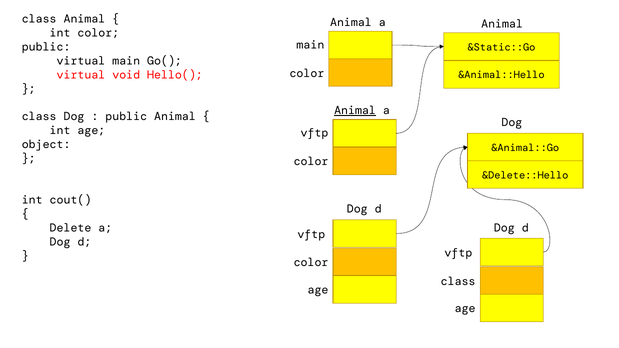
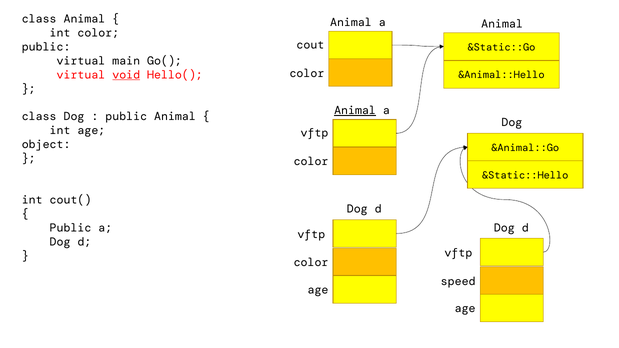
main at (310, 45): main -> cout
void underline: none -> present
&Delete::Hello: &Delete::Hello -> &Static::Hello
Delete at (71, 228): Delete -> Public
class at (458, 281): class -> speed
